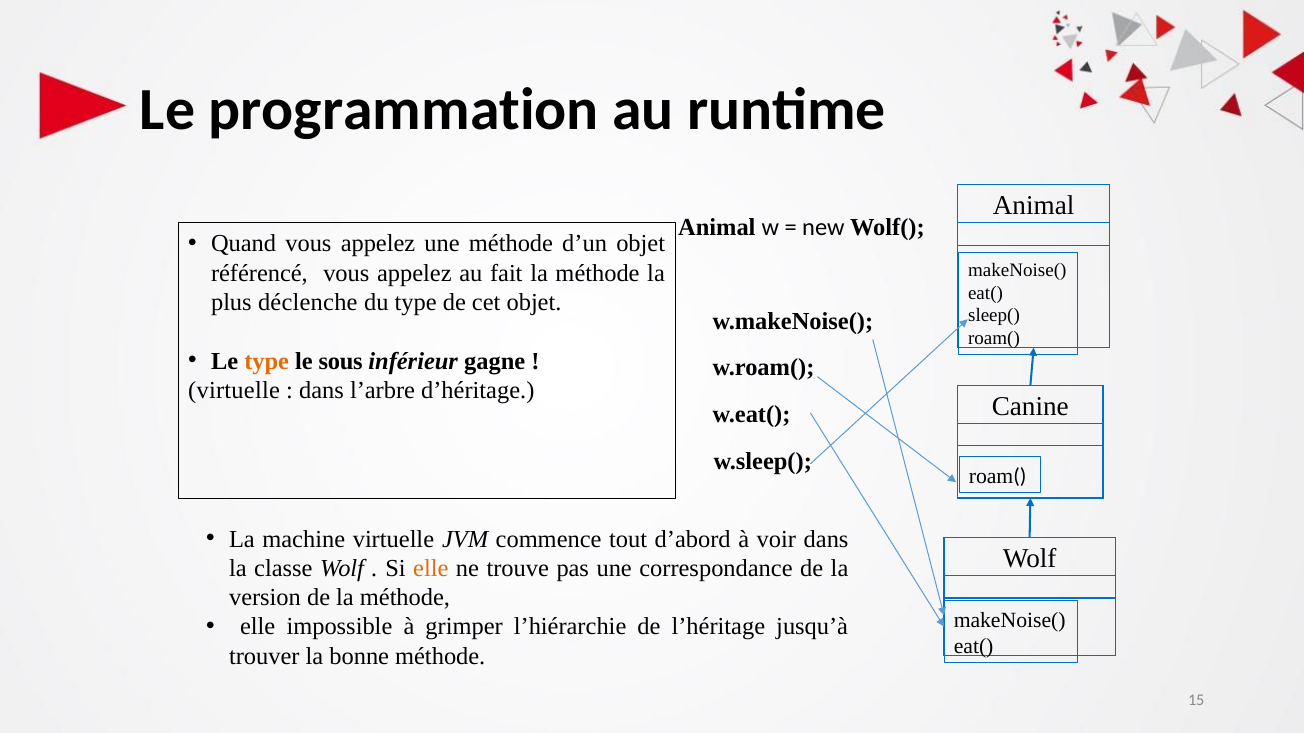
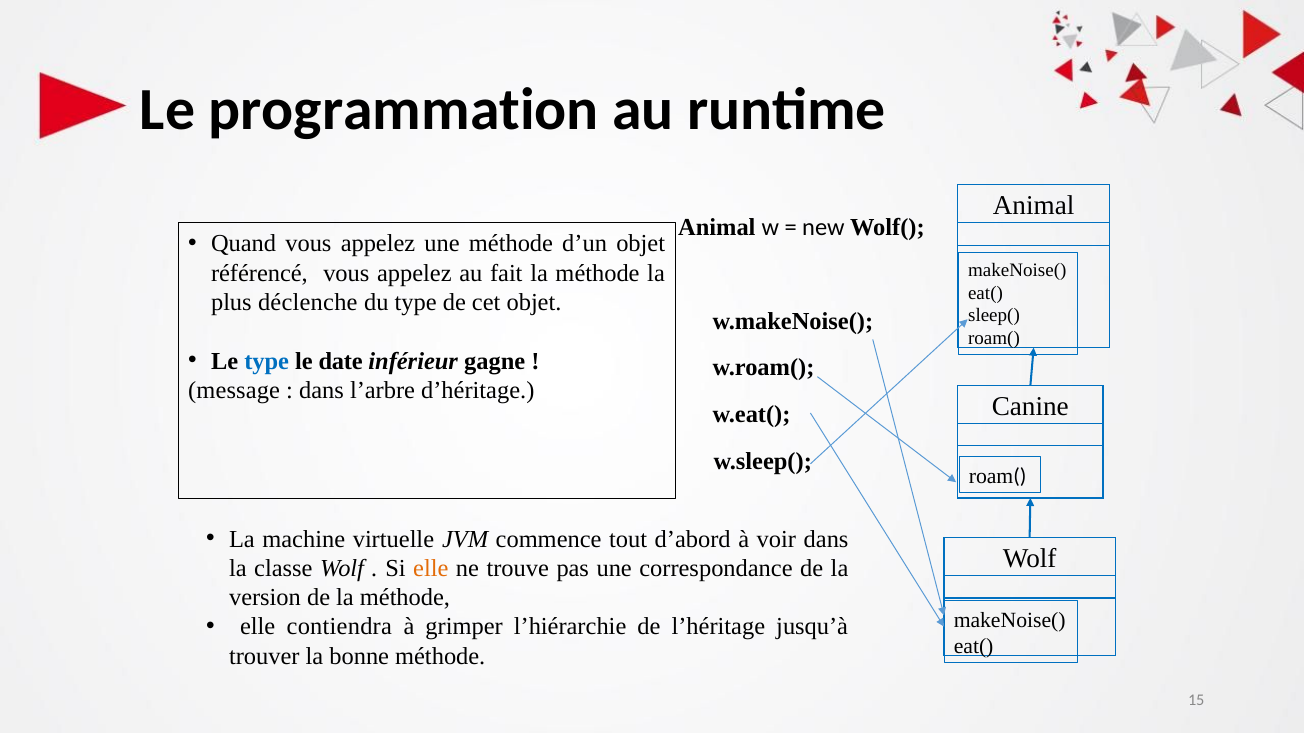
type at (267, 361) colour: orange -> blue
sous: sous -> date
virtuelle at (234, 391): virtuelle -> message
impossible: impossible -> contiendra
